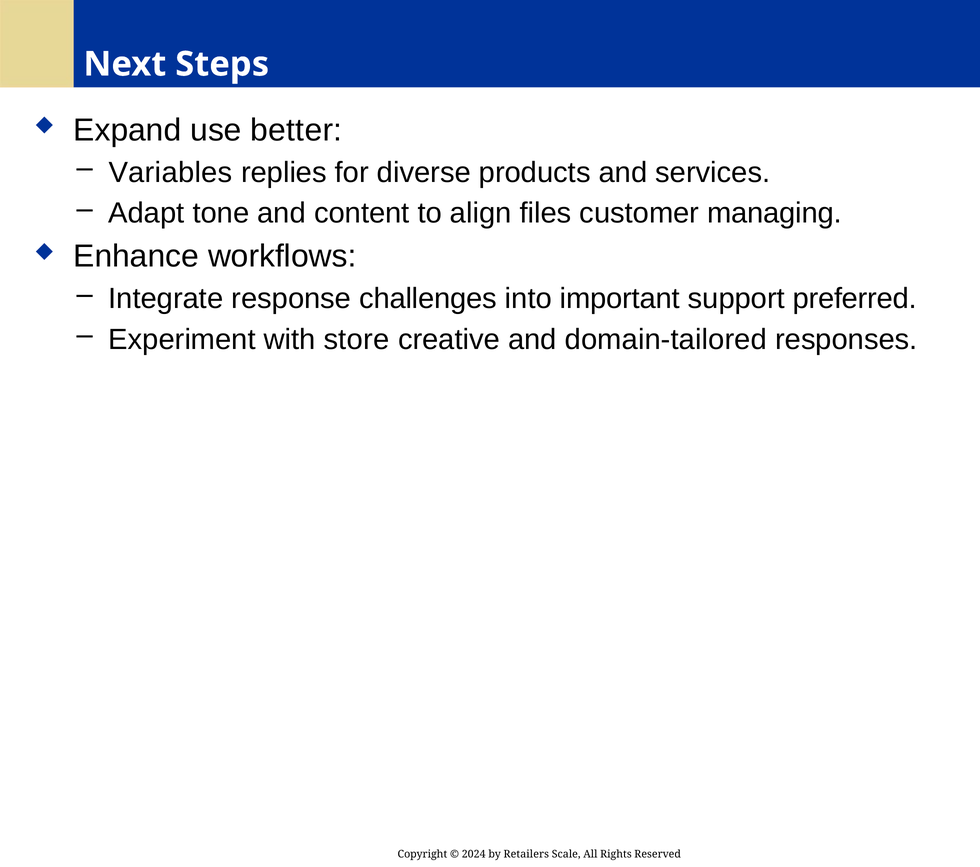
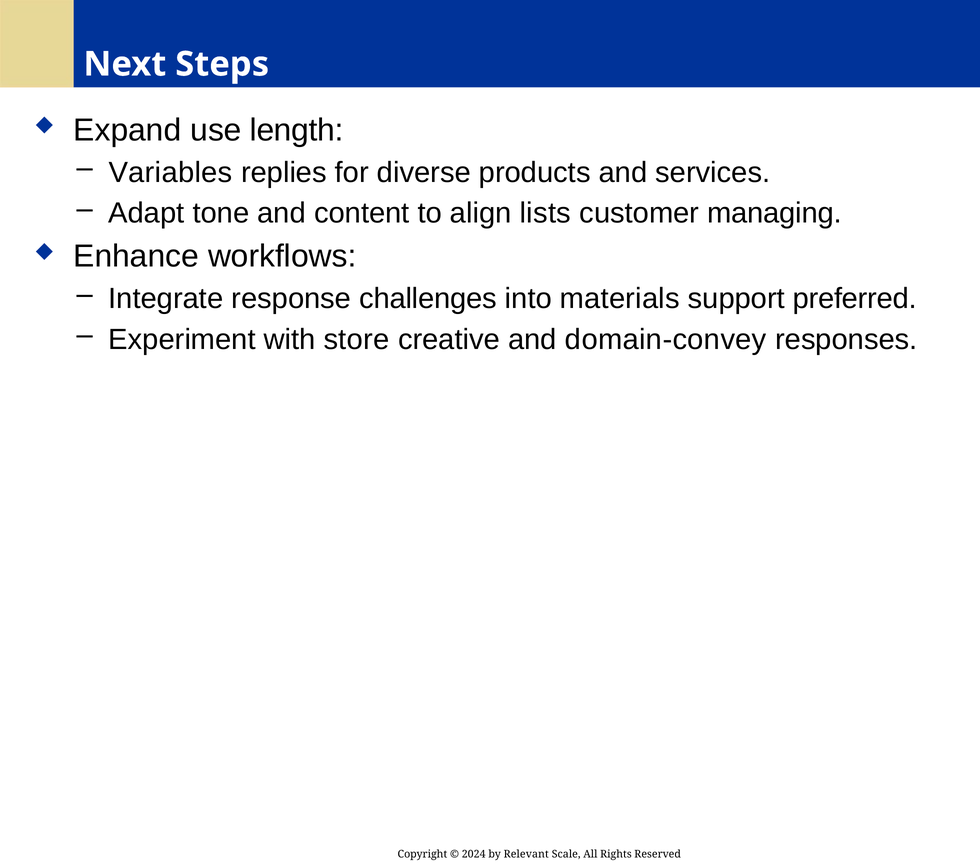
better: better -> length
files: files -> lists
important: important -> materials
domain-tailored: domain-tailored -> domain-convey
Retailers: Retailers -> Relevant
